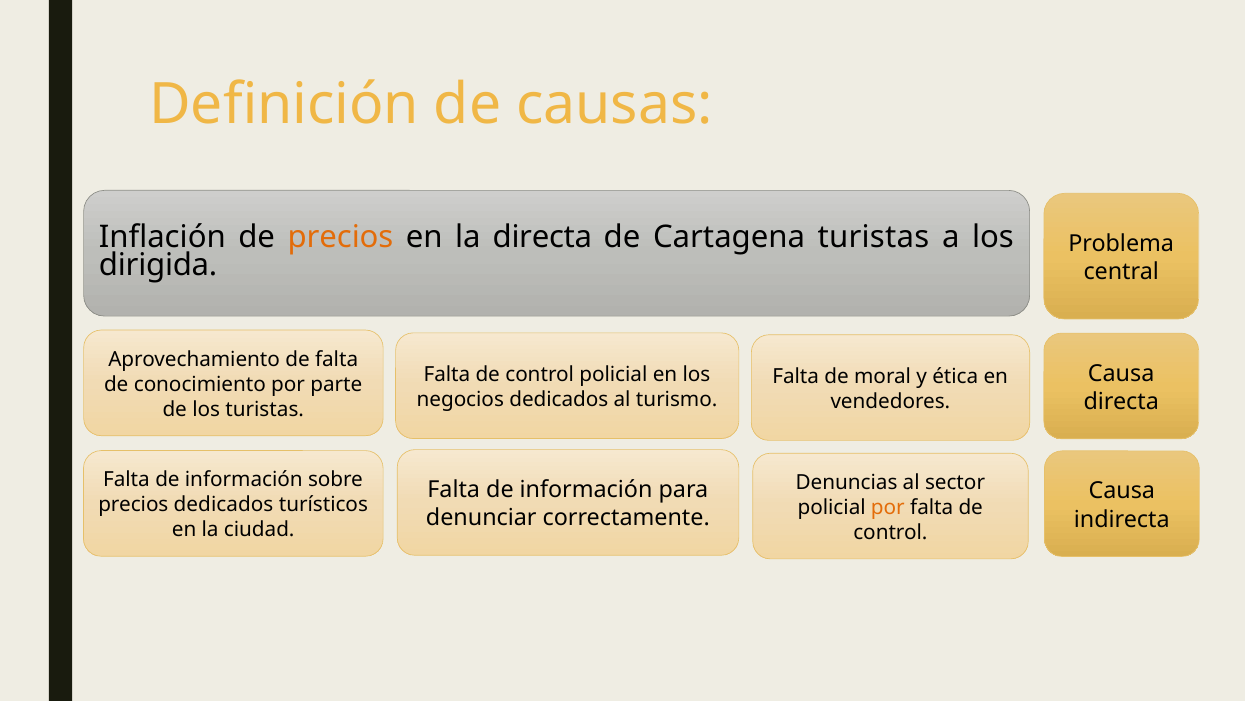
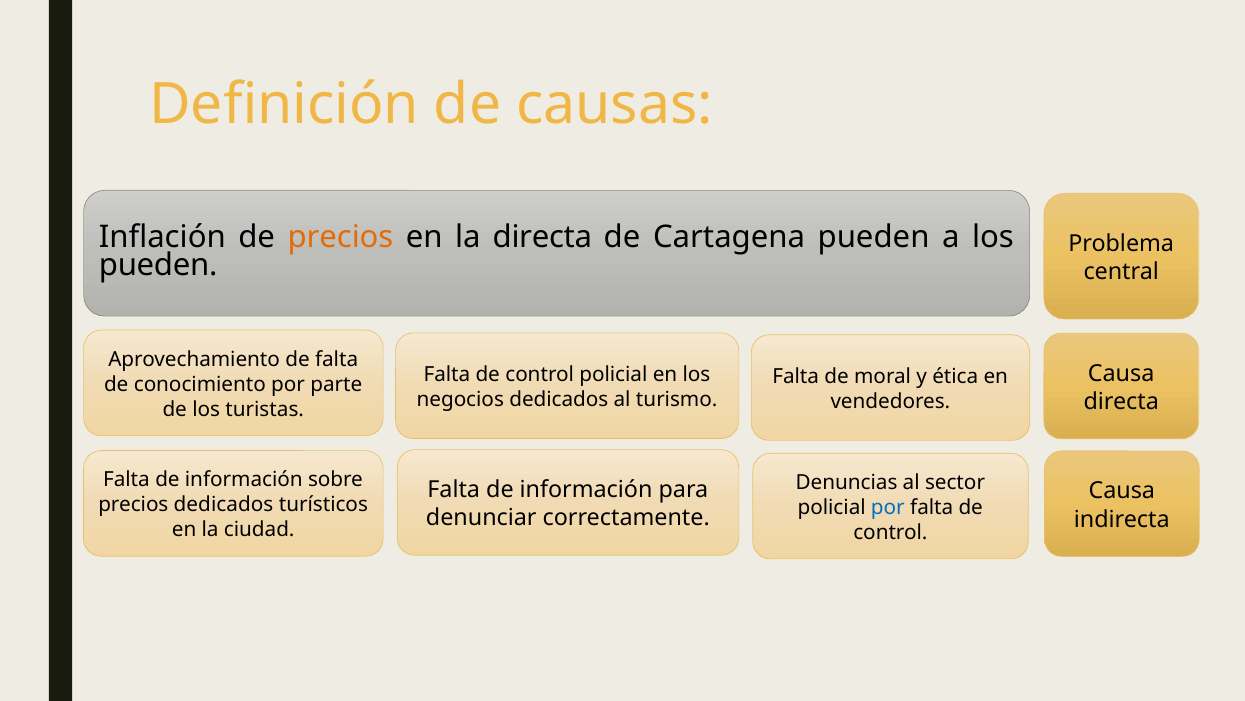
Cartagena turistas: turistas -> pueden
dirigida at (158, 265): dirigida -> pueden
por at (888, 507) colour: orange -> blue
